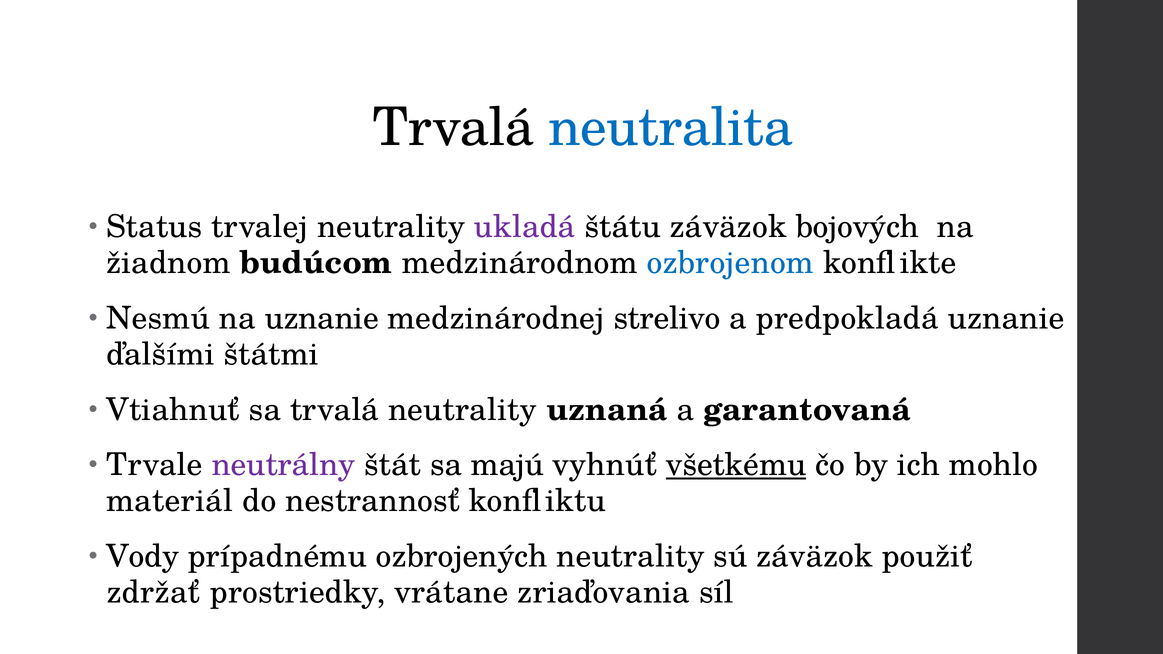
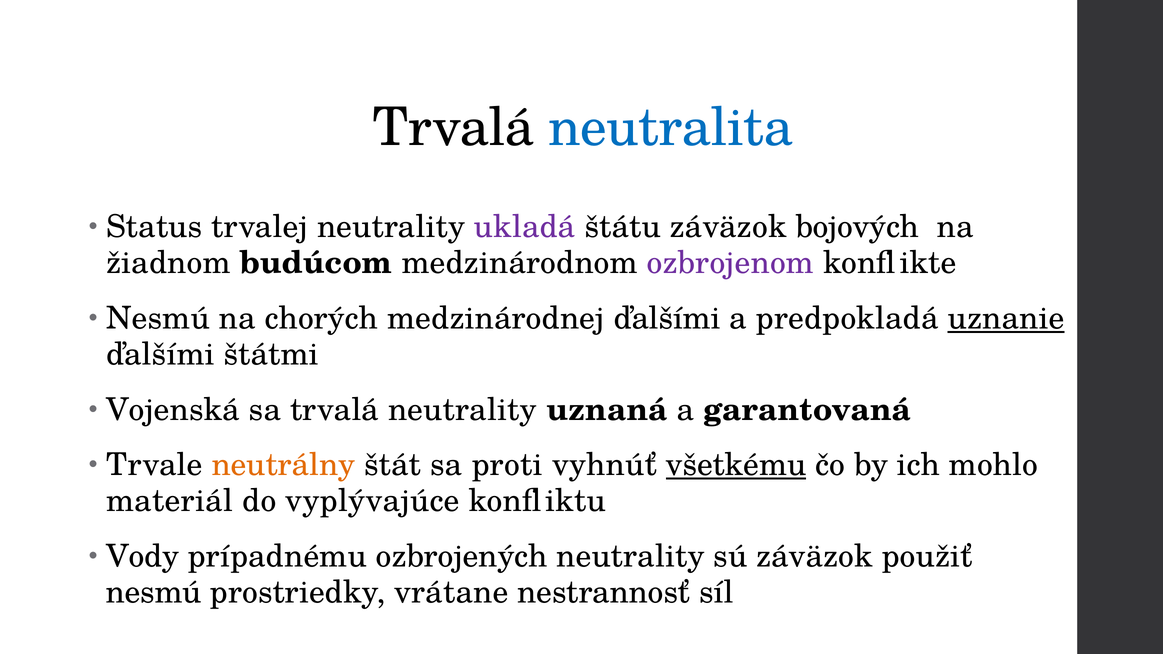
ozbrojenom colour: blue -> purple
na uznanie: uznanie -> chorých
medzinárodnej strelivo: strelivo -> ďalšími
uznanie at (1006, 318) underline: none -> present
Vtiahnuť: Vtiahnuť -> Vojenská
neutrálny colour: purple -> orange
majú: majú -> proti
nestrannosť: nestrannosť -> vyplývajúce
zdržať at (153, 593): zdržať -> nesmú
zriaďovania: zriaďovania -> nestrannosť
